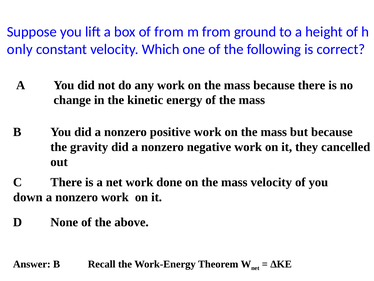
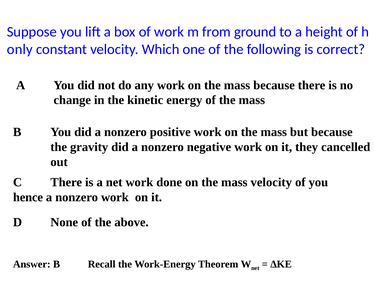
of from: from -> work
down: down -> hence
